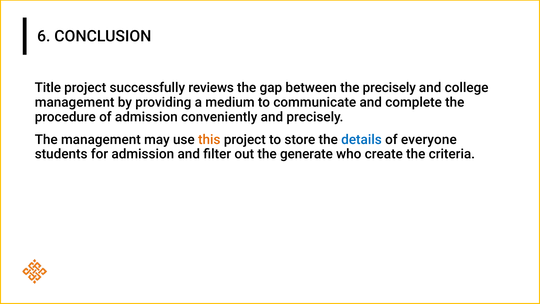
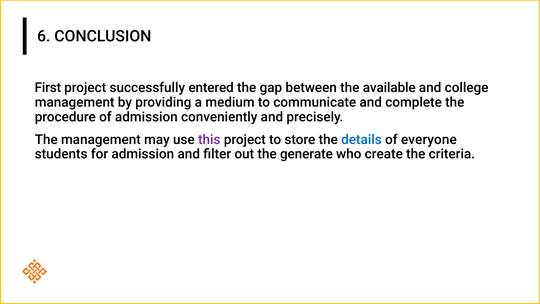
Title: Title -> First
reviews: reviews -> entered
the precisely: precisely -> available
this colour: orange -> purple
